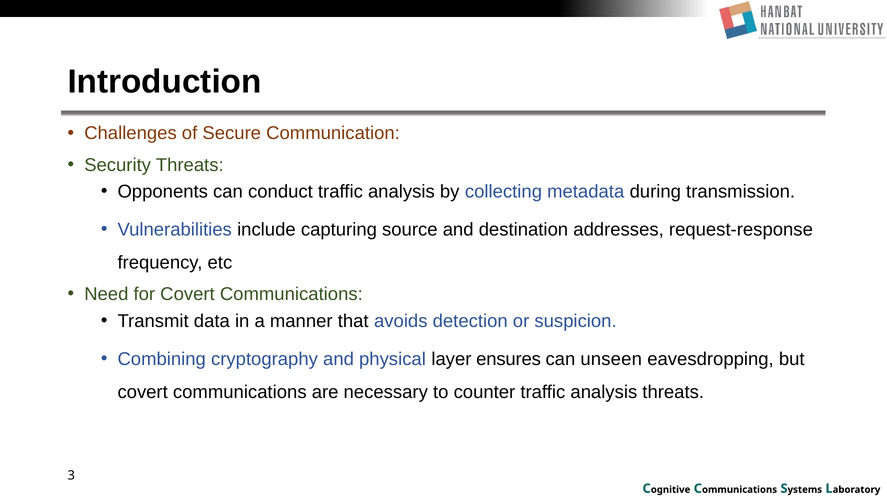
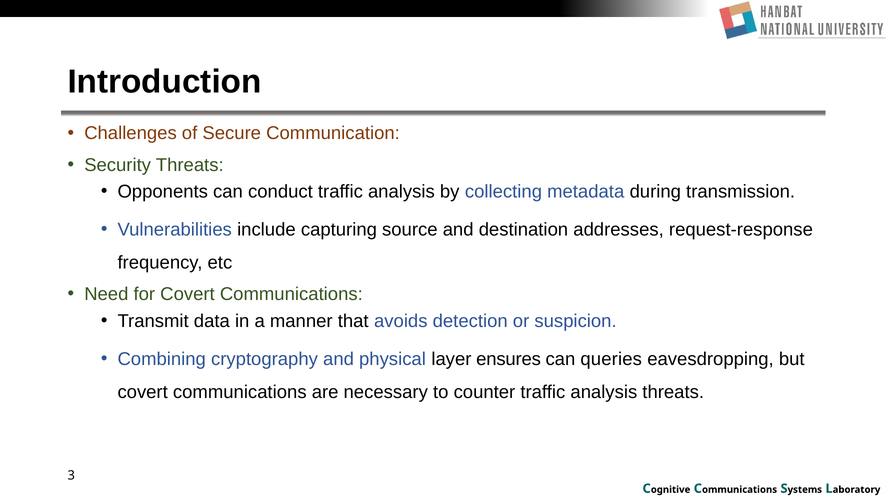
unseen: unseen -> queries
